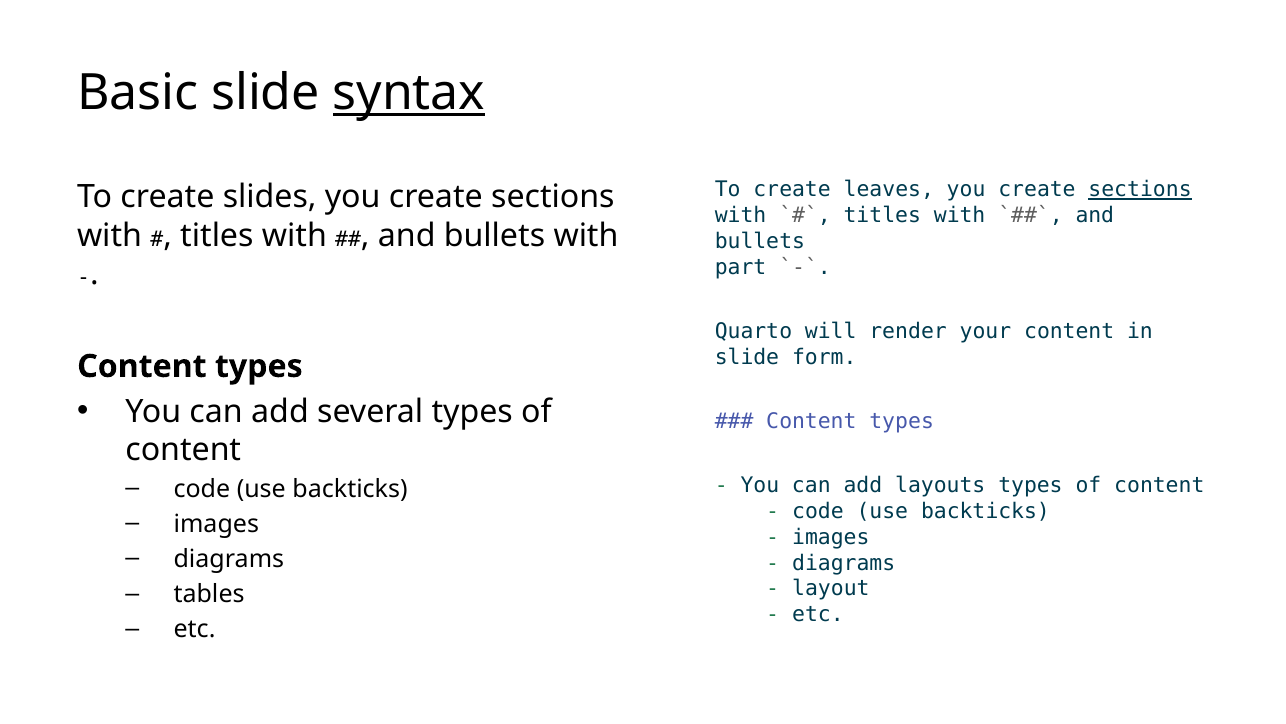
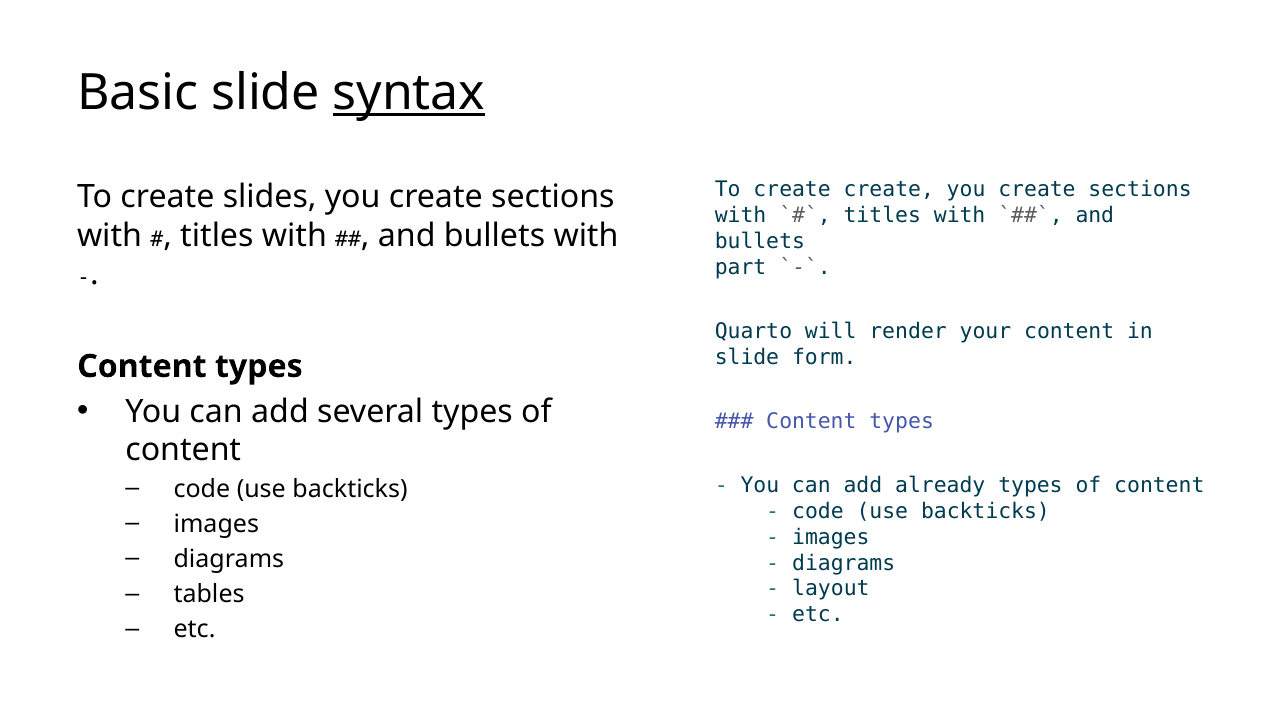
create leaves: leaves -> create
sections at (1140, 190) underline: present -> none
layouts: layouts -> already
